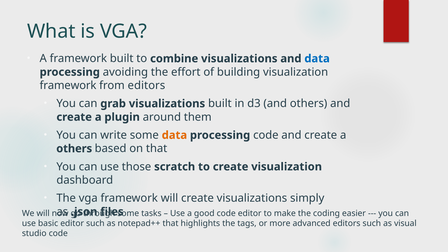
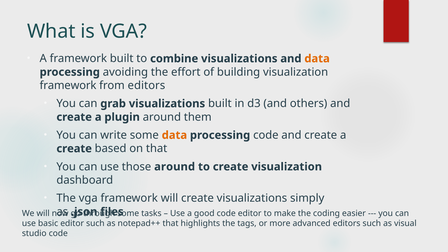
data at (317, 59) colour: blue -> orange
others at (74, 149): others -> create
those scratch: scratch -> around
